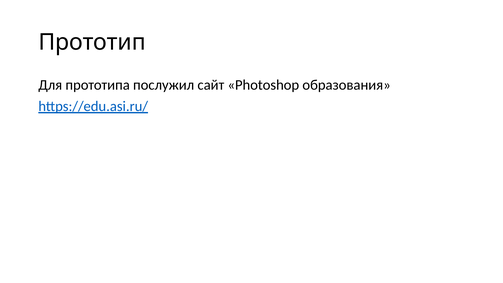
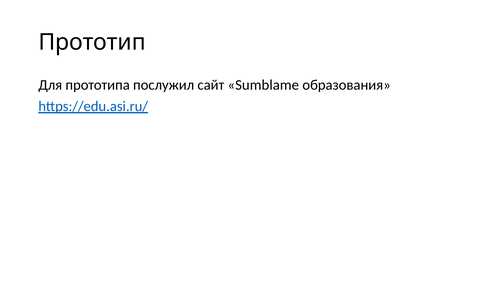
Photoshop: Photoshop -> Sumblame
